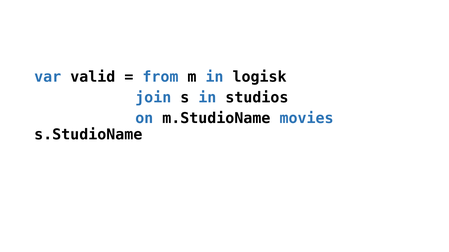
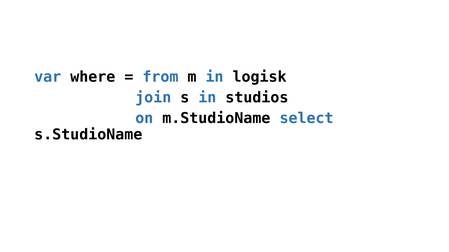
valid: valid -> where
movies: movies -> select
